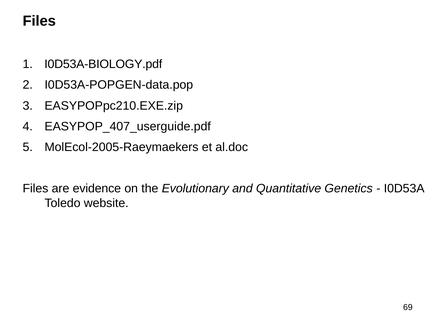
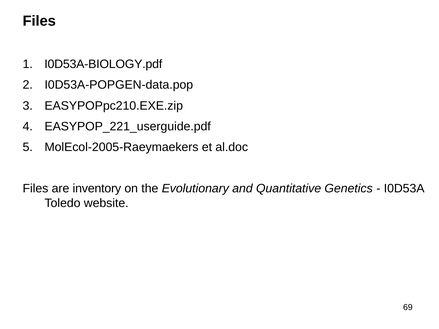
EASYPOP_407_userguide.pdf: EASYPOP_407_userguide.pdf -> EASYPOP_221_userguide.pdf
evidence: evidence -> inventory
